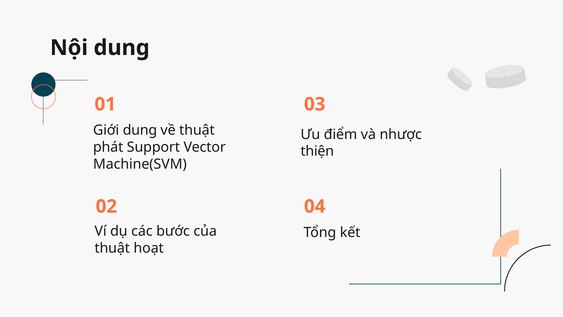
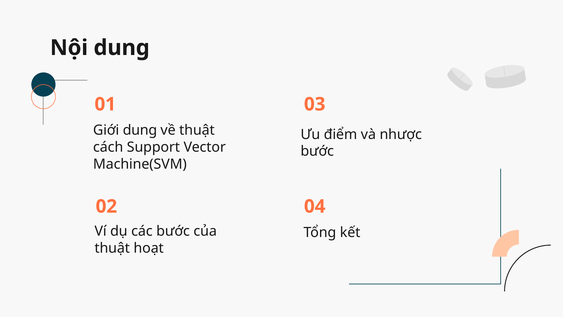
phát: phát -> cách
thiện at (317, 151): thiện -> bước
